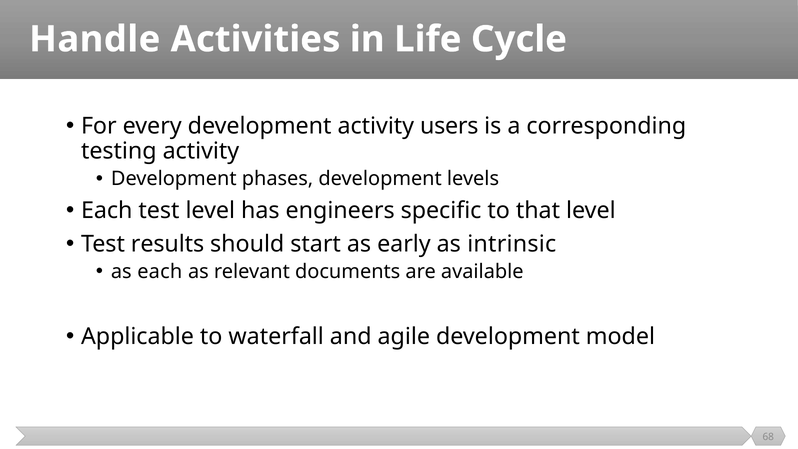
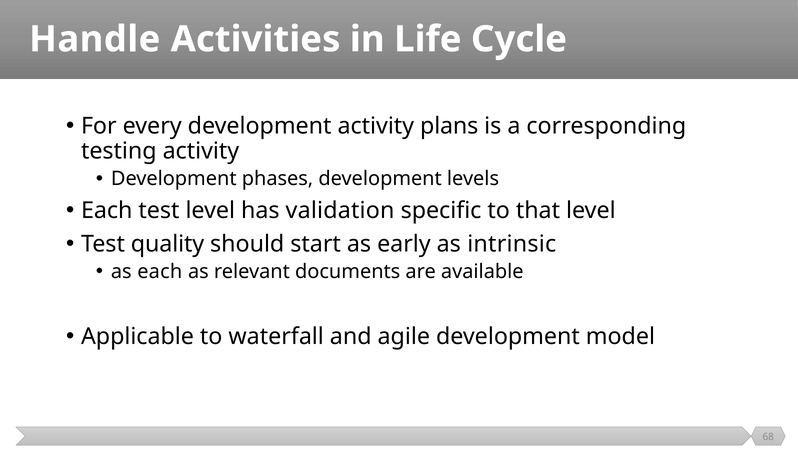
users: users -> plans
engineers: engineers -> validation
results: results -> quality
